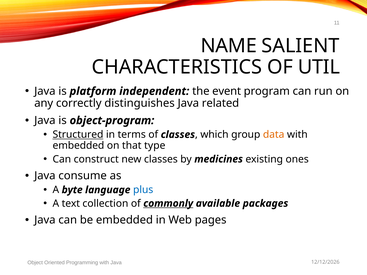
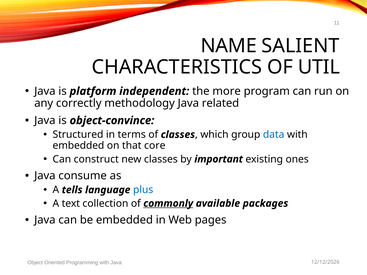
event: event -> more
distinguishes: distinguishes -> methodology
object-program: object-program -> object-convince
Structured underline: present -> none
data colour: orange -> blue
type: type -> core
medicines: medicines -> important
byte: byte -> tells
